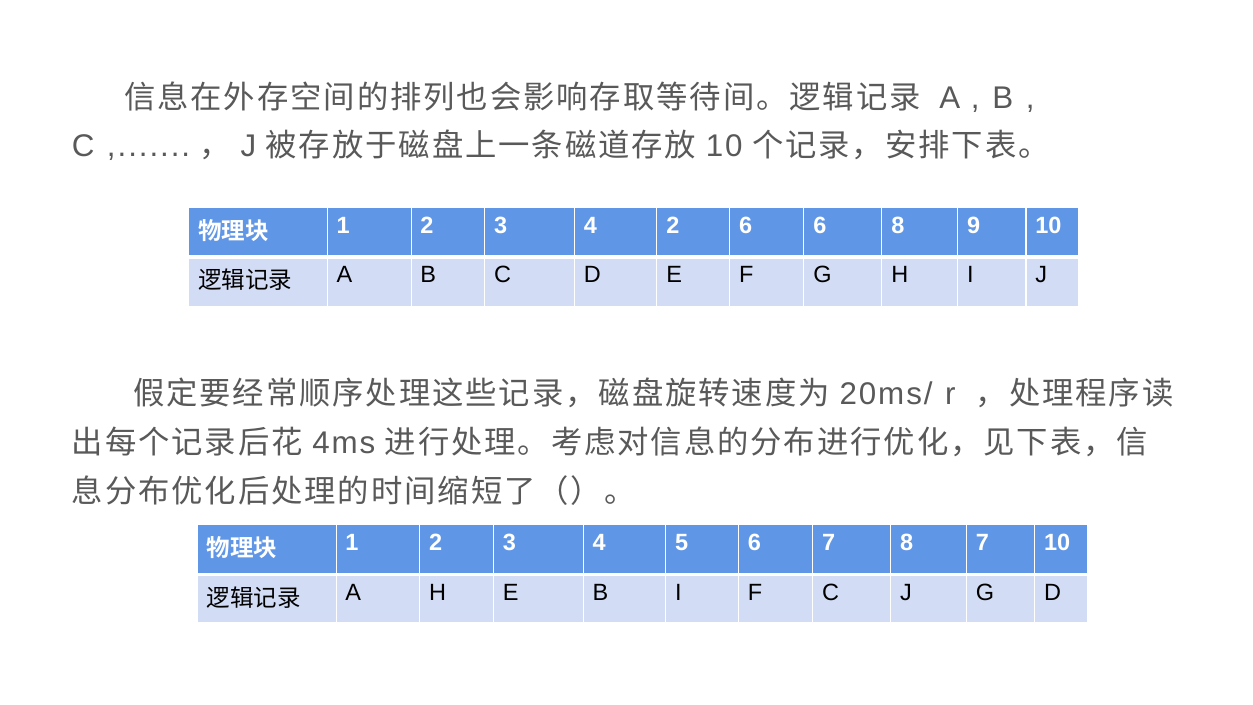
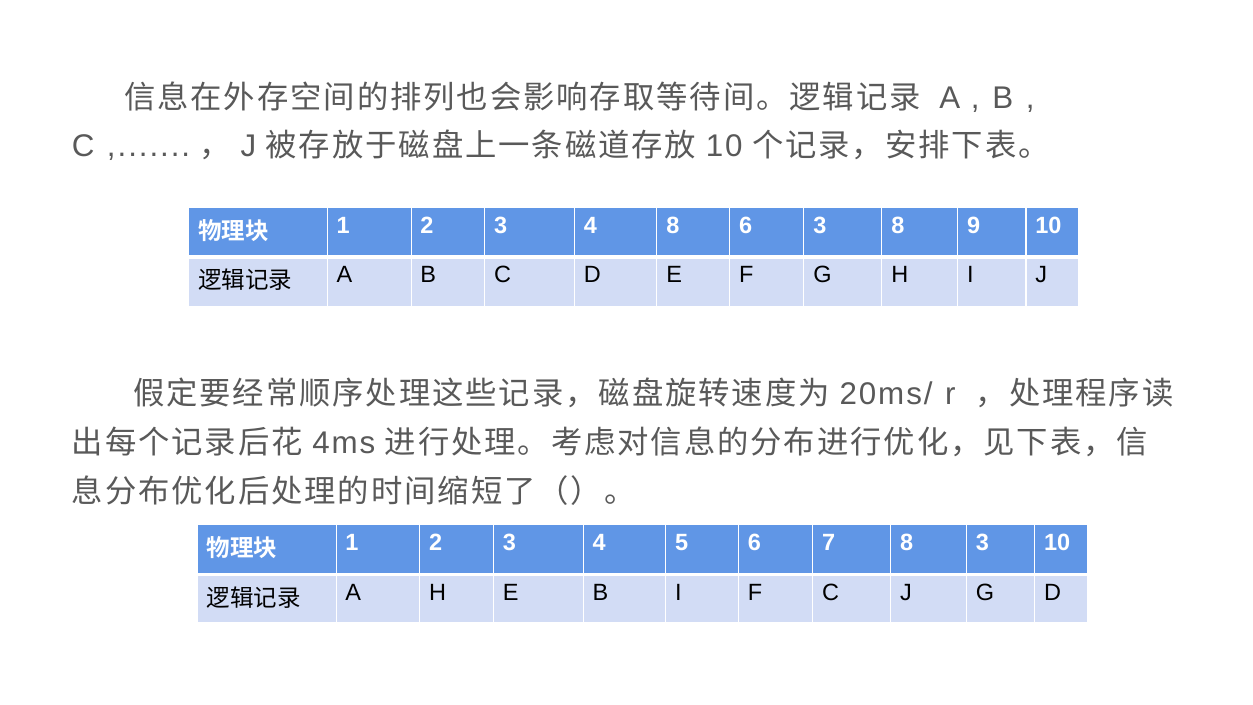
4 2: 2 -> 8
6 6: 6 -> 3
8 7: 7 -> 3
